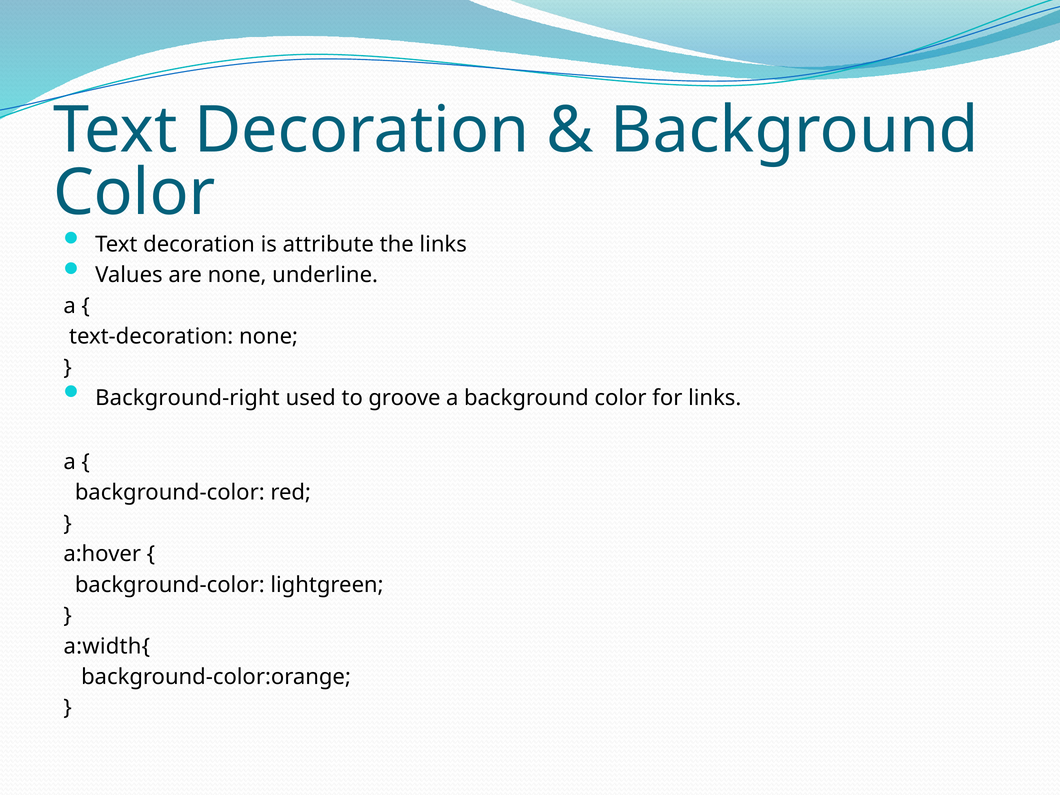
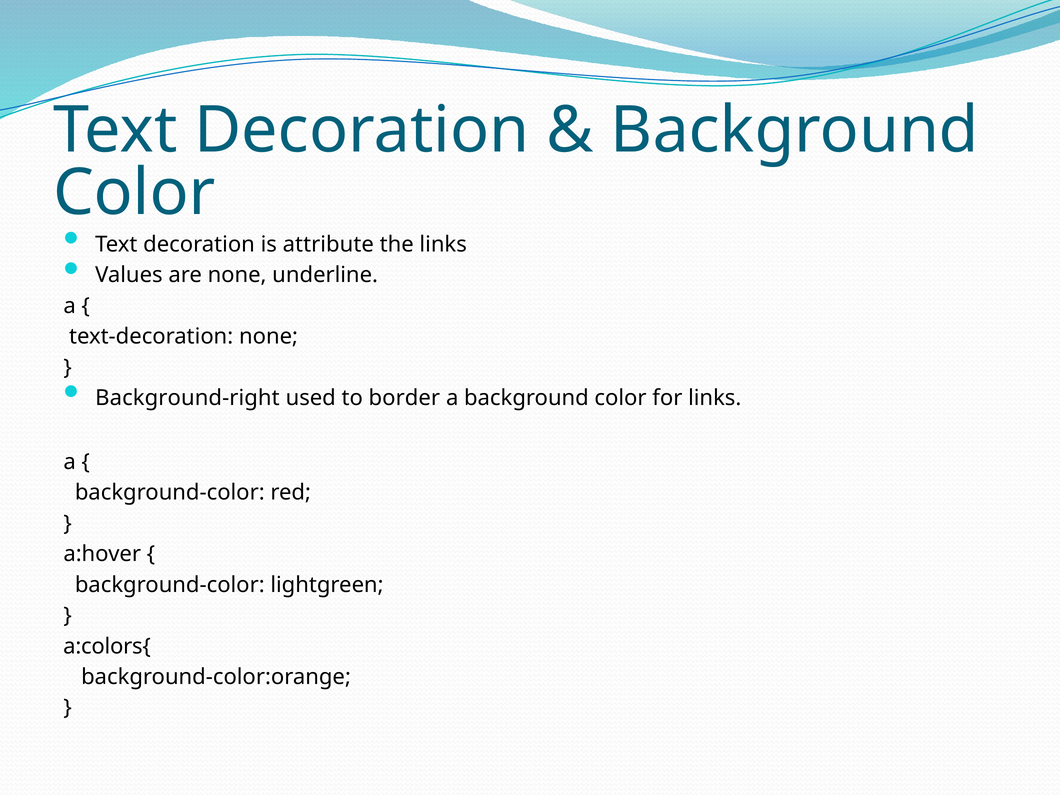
groove: groove -> border
a:width{: a:width{ -> a:colors{
